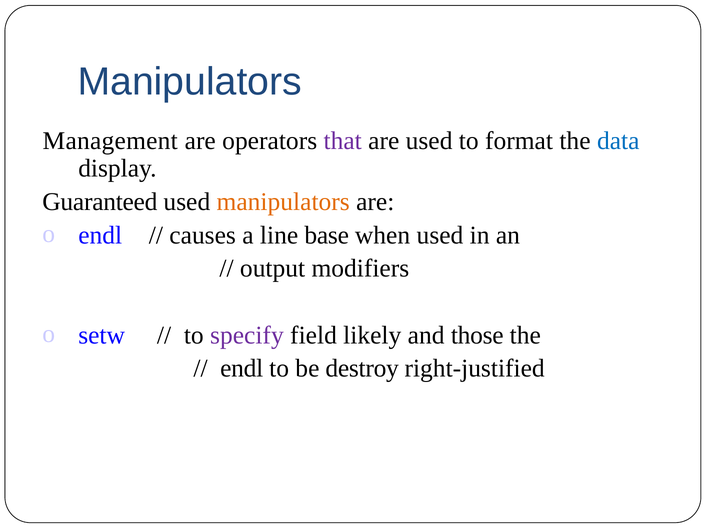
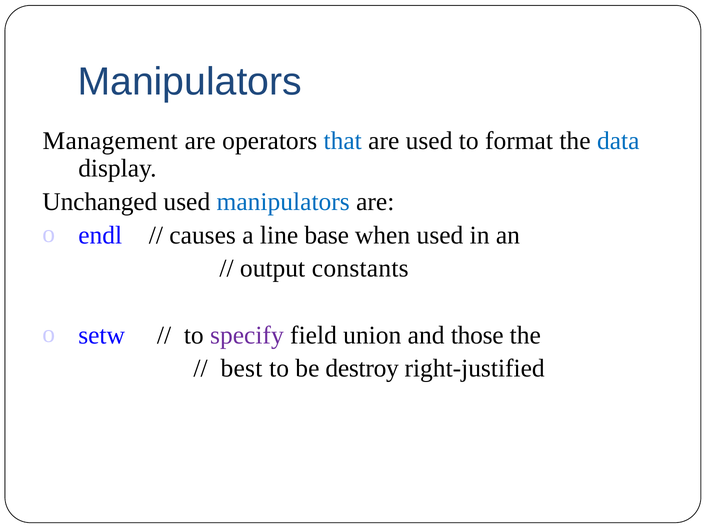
that colour: purple -> blue
Guaranteed: Guaranteed -> Unchanged
manipulators at (283, 202) colour: orange -> blue
modifiers: modifiers -> constants
likely: likely -> union
endl at (242, 368): endl -> best
